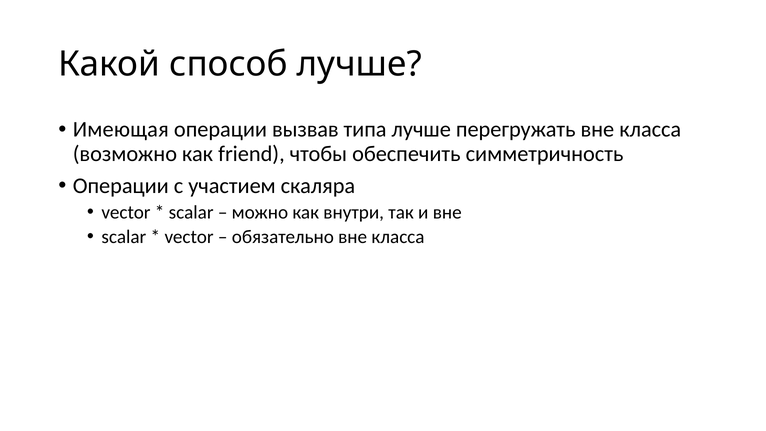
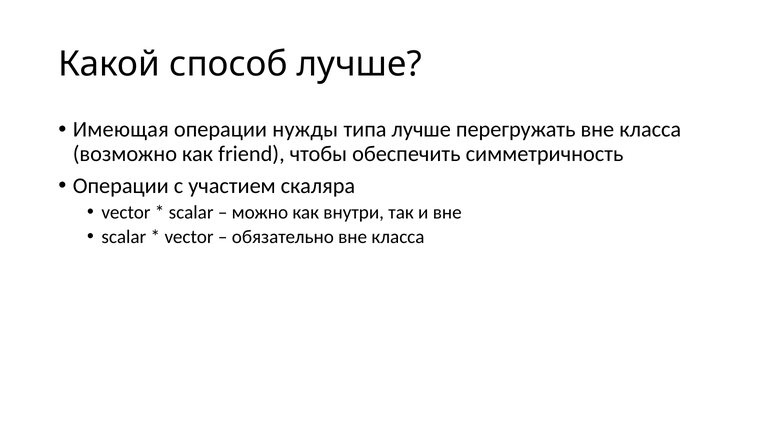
вызвав: вызвав -> нужды
